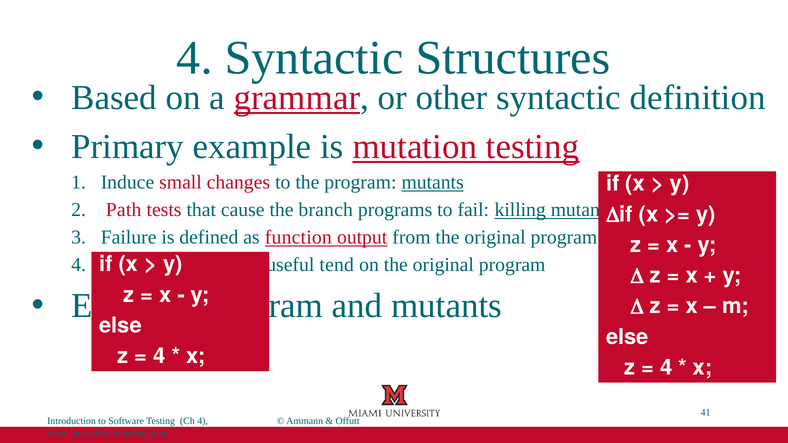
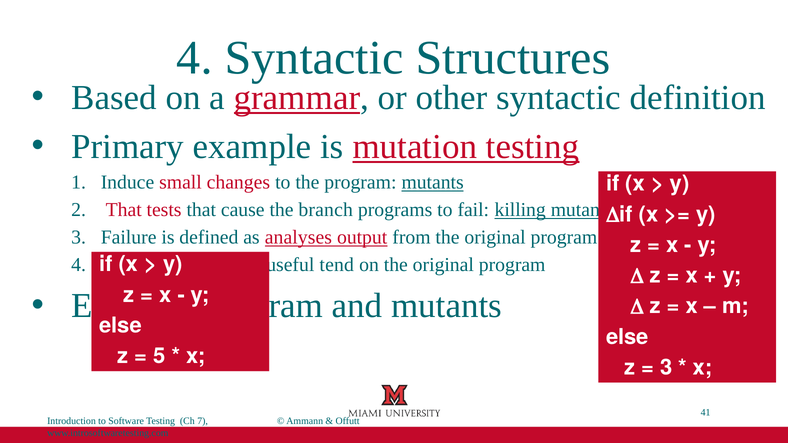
2 Path: Path -> That
function: function -> analyses
4 at (159, 356): 4 -> 5
4 at (666, 368): 4 -> 3
Ch 4: 4 -> 7
